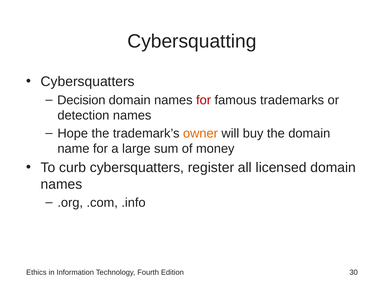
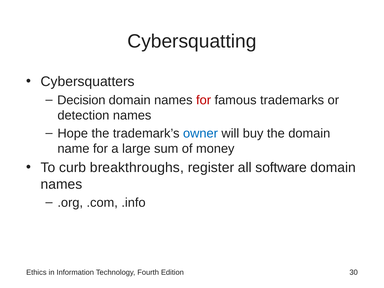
owner colour: orange -> blue
curb cybersquatters: cybersquatters -> breakthroughs
licensed: licensed -> software
